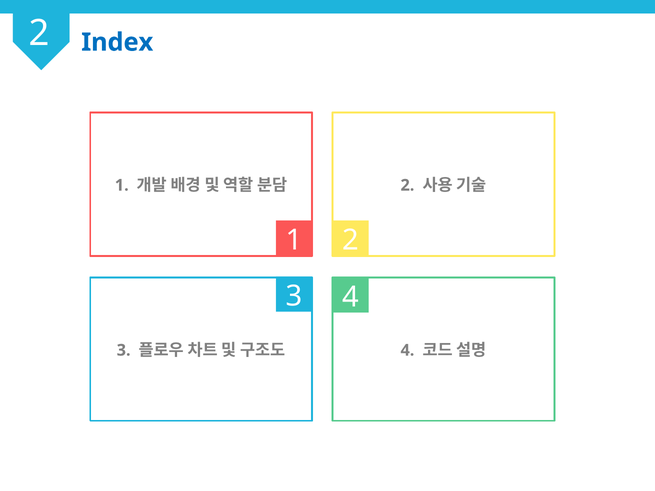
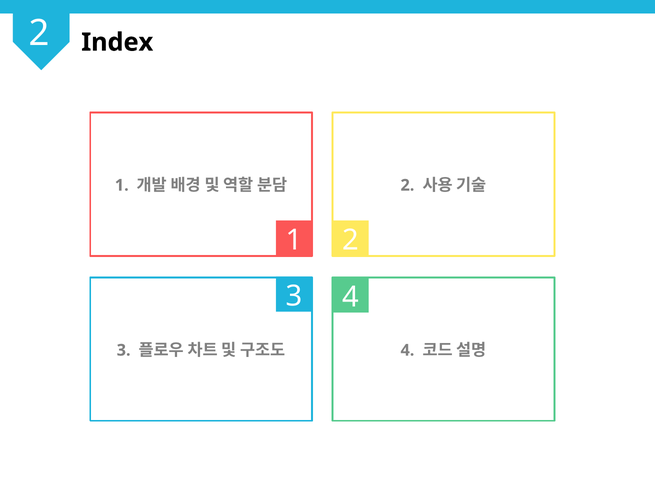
Index colour: blue -> black
